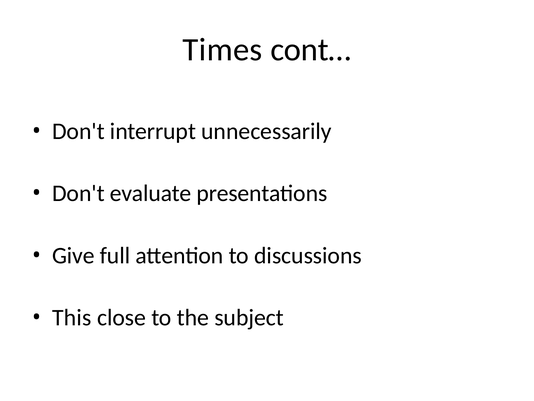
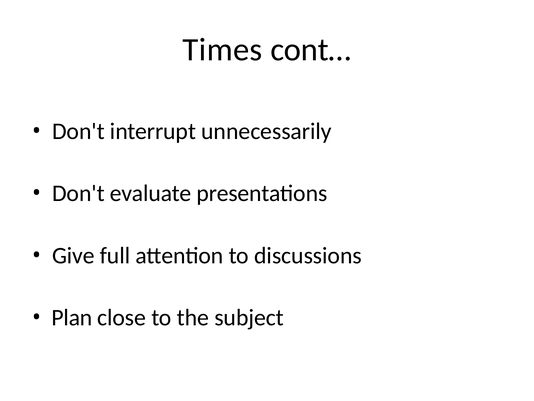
This: This -> Plan
